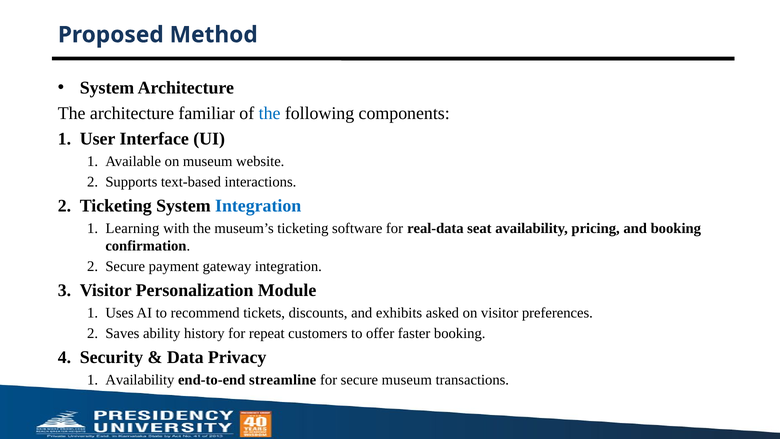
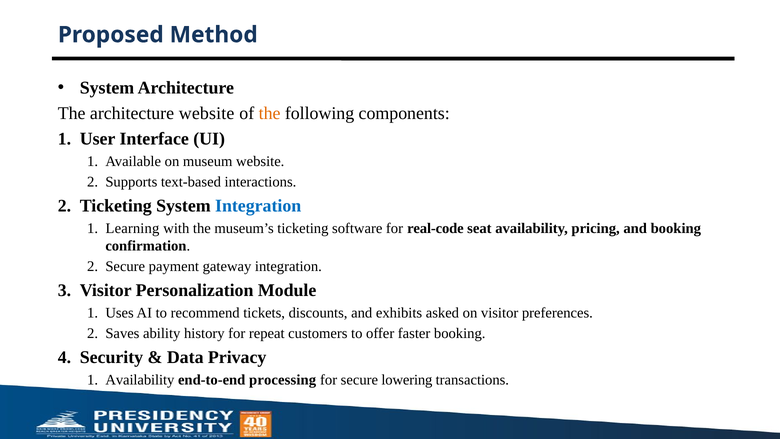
architecture familiar: familiar -> website
the at (270, 113) colour: blue -> orange
real-data: real-data -> real-code
streamline: streamline -> processing
secure museum: museum -> lowering
